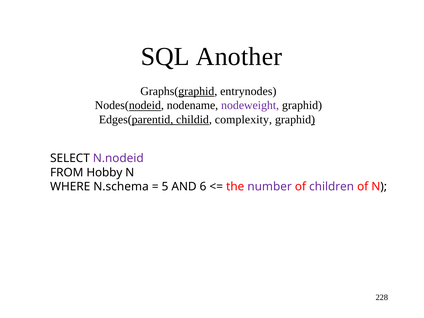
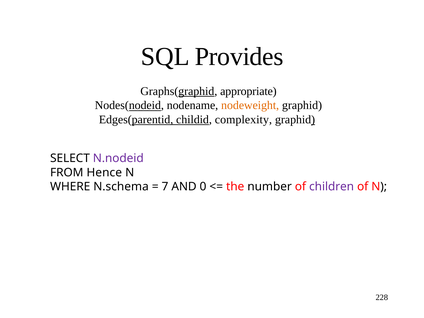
Another: Another -> Provides
entrynodes: entrynodes -> appropriate
nodeweight colour: purple -> orange
Hobby: Hobby -> Hence
5: 5 -> 7
6: 6 -> 0
number colour: purple -> black
